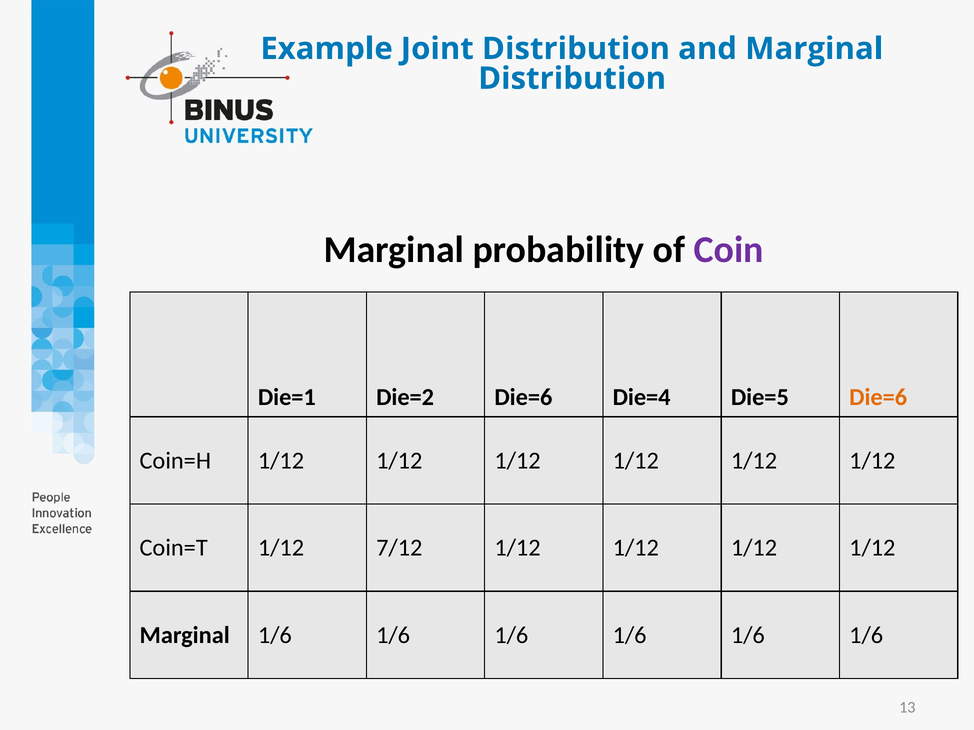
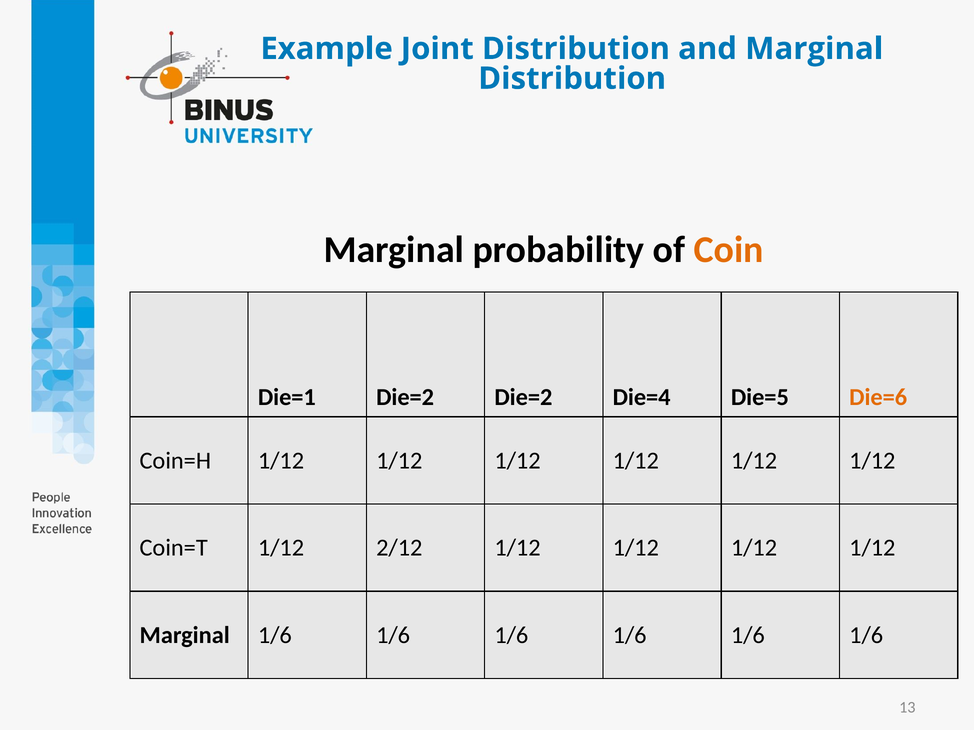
Coin colour: purple -> orange
Die=2 Die=6: Die=6 -> Die=2
7/12: 7/12 -> 2/12
